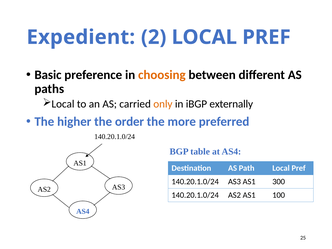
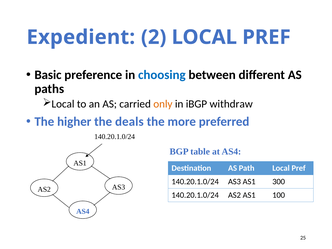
choosing colour: orange -> blue
externally: externally -> withdraw
order: order -> deals
